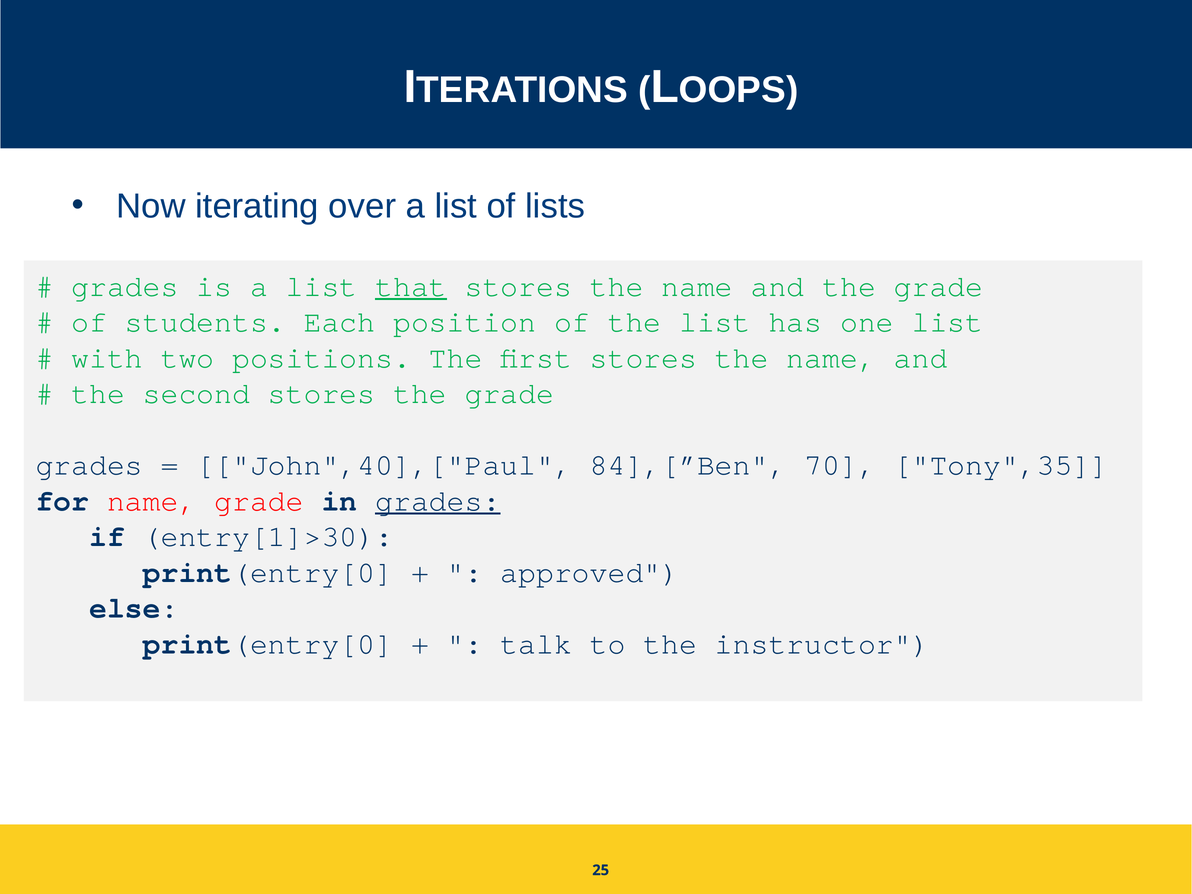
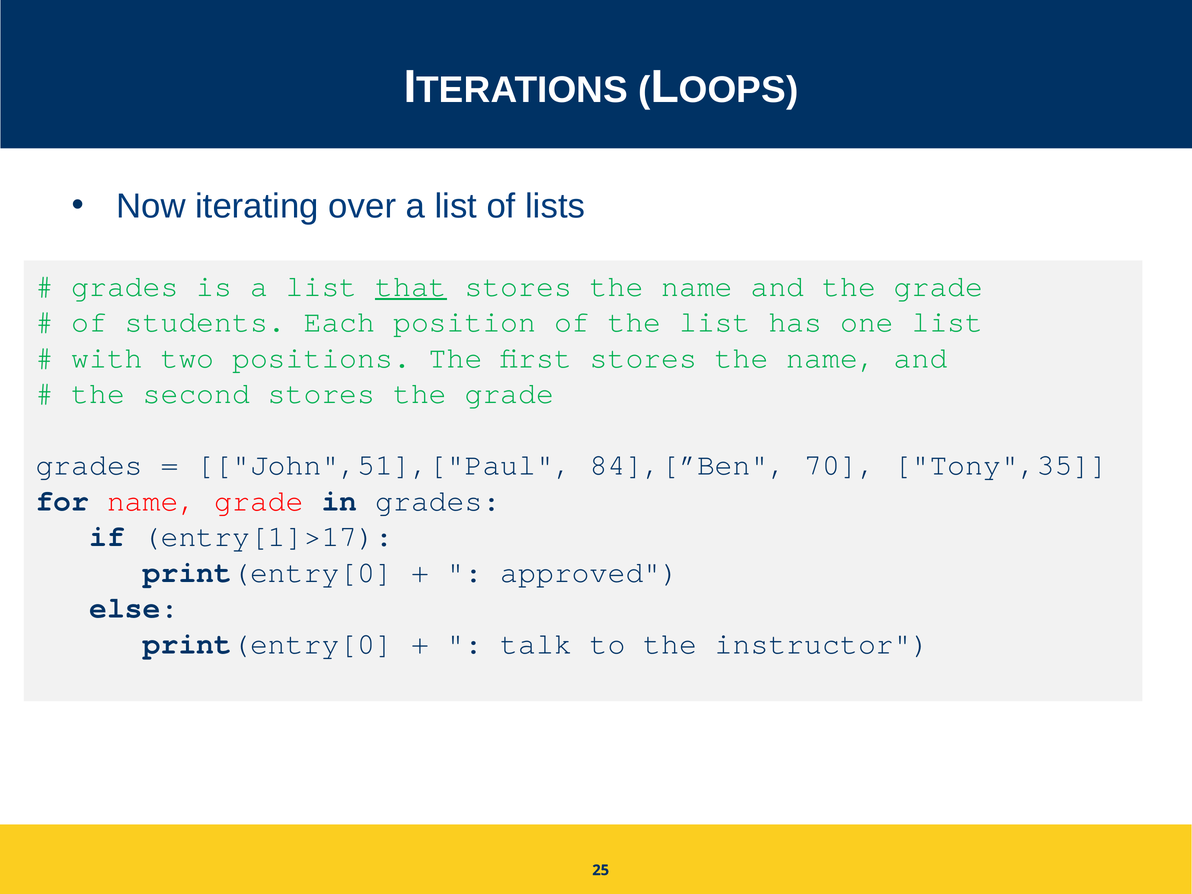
John",40],["Paul: John",40],["Paul -> John",51],["Paul
grades at (438, 501) underline: present -> none
entry[1]>30: entry[1]>30 -> entry[1]>17
